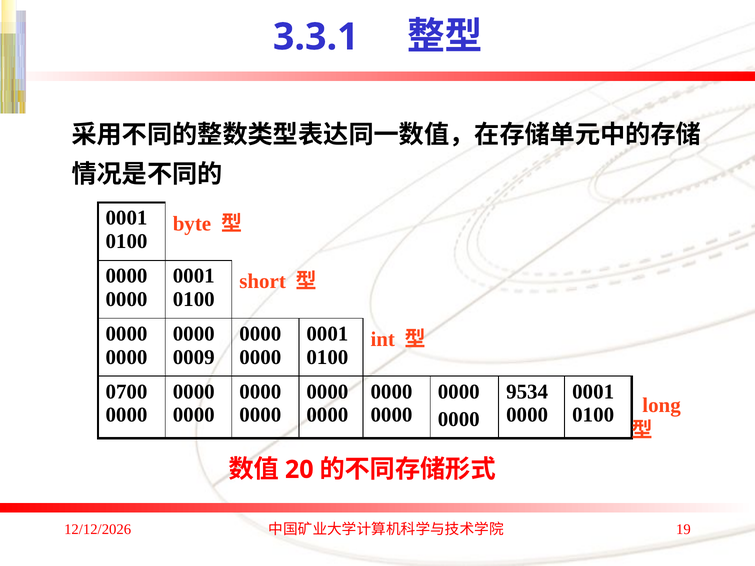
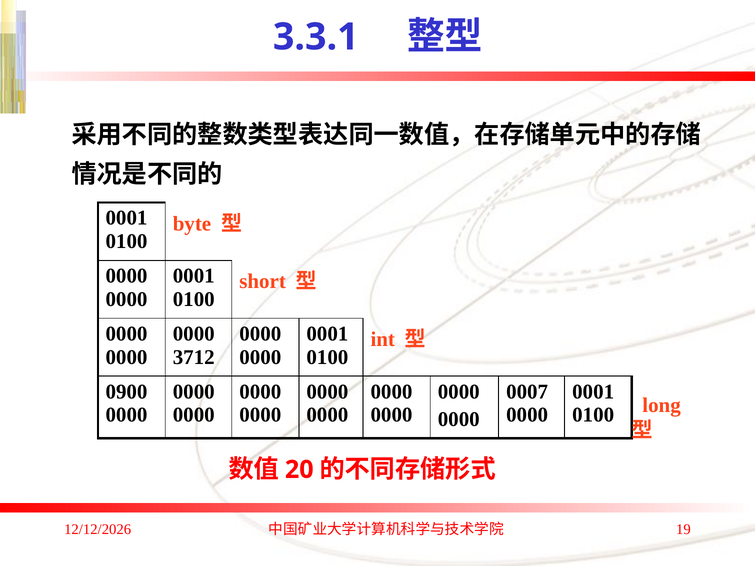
0009: 0009 -> 3712
0700: 0700 -> 0900
9534: 9534 -> 0007
